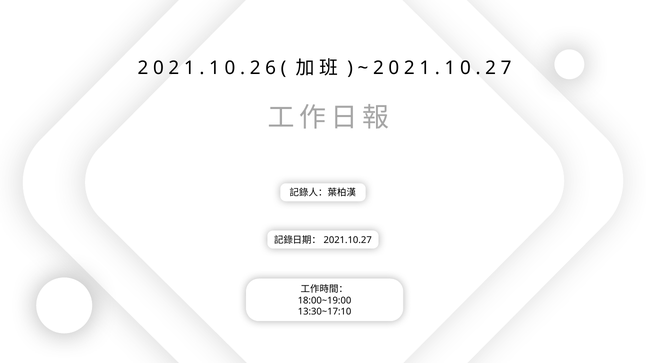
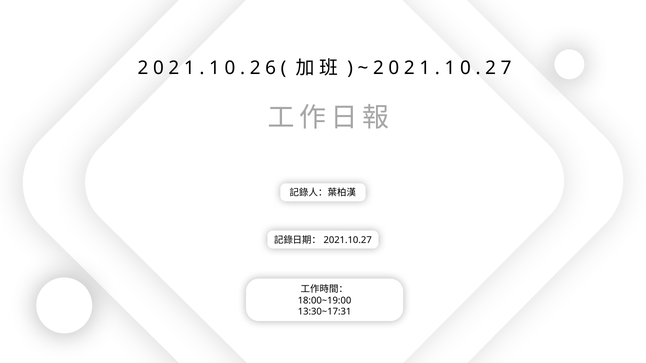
13:30~17:10: 13:30~17:10 -> 13:30~17:31
